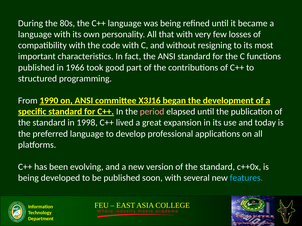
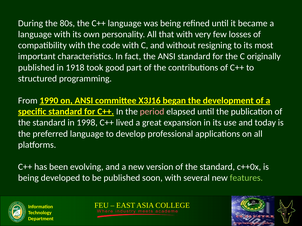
functions: functions -> originally
1966: 1966 -> 1918
features colour: light blue -> light green
